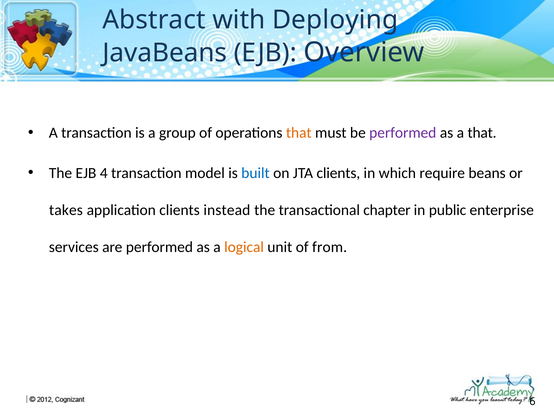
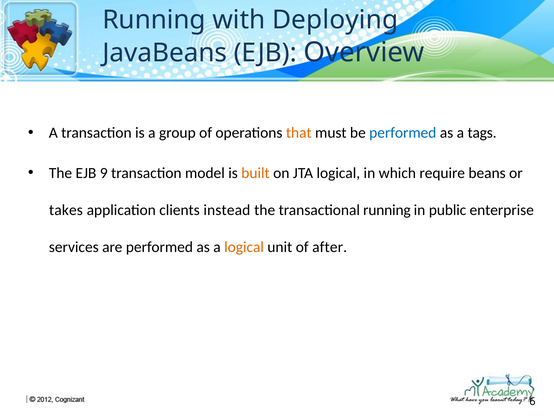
Abstract at (154, 20): Abstract -> Running
performed at (403, 133) colour: purple -> blue
a that: that -> tags
4: 4 -> 9
built colour: blue -> orange
JTA clients: clients -> logical
transactional chapter: chapter -> running
from: from -> after
